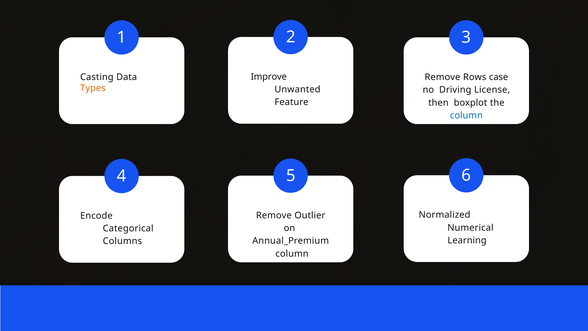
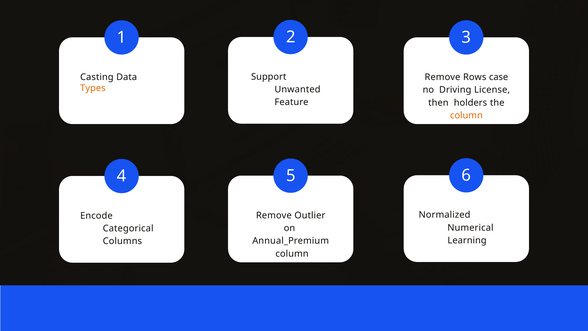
Improve: Improve -> Support
boxplot: boxplot -> holders
column at (466, 115) colour: blue -> orange
